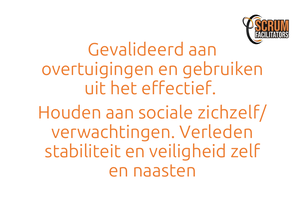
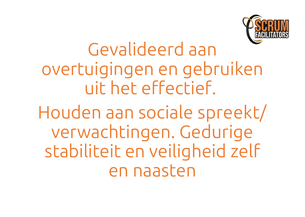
zichzelf/: zichzelf/ -> spreekt/
Verleden: Verleden -> Gedurige
